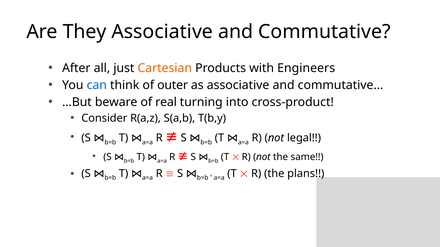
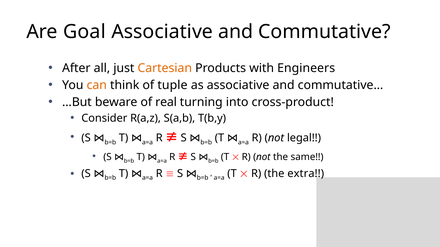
They: They -> Goal
can colour: blue -> orange
outer: outer -> tuple
plans: plans -> extra
